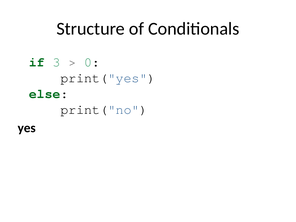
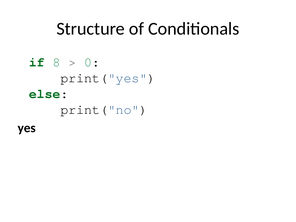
3: 3 -> 8
